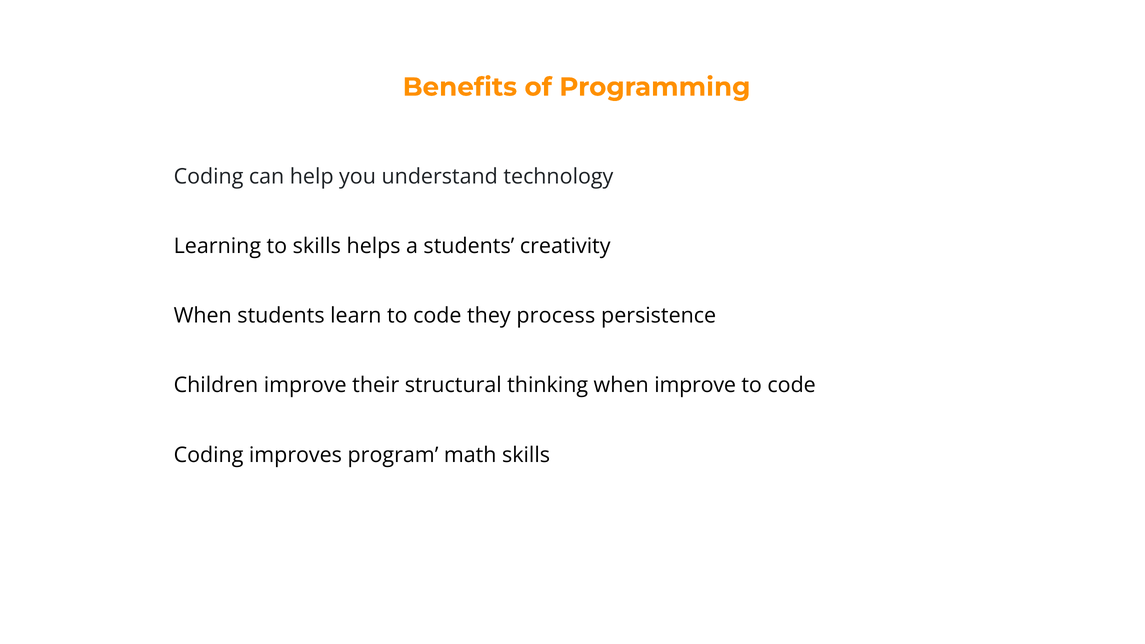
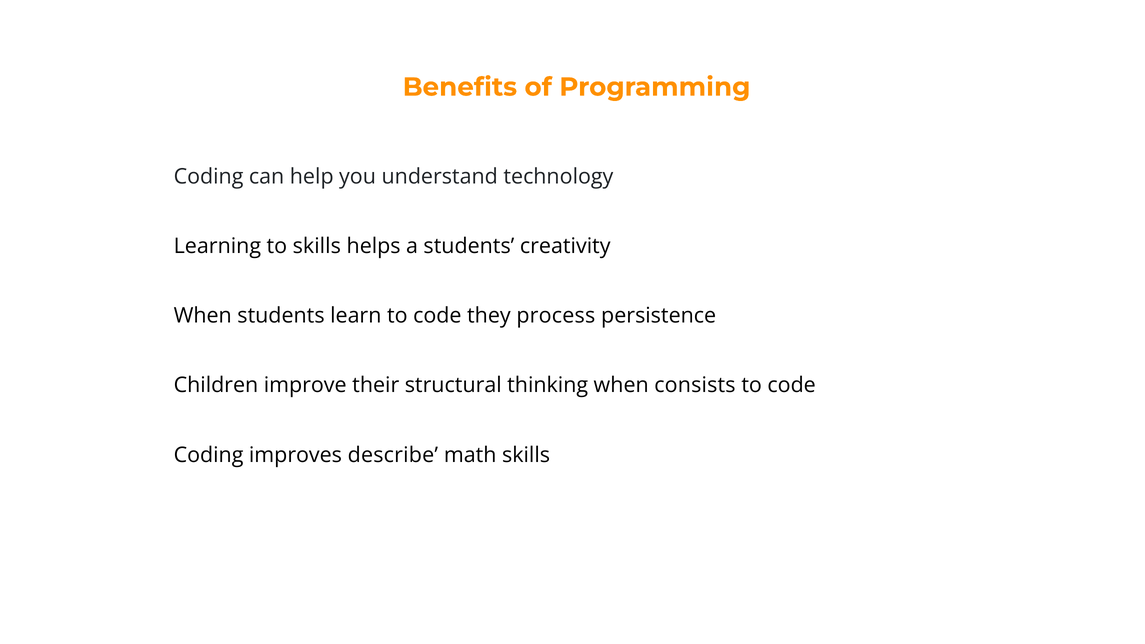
when improve: improve -> consists
program: program -> describe
